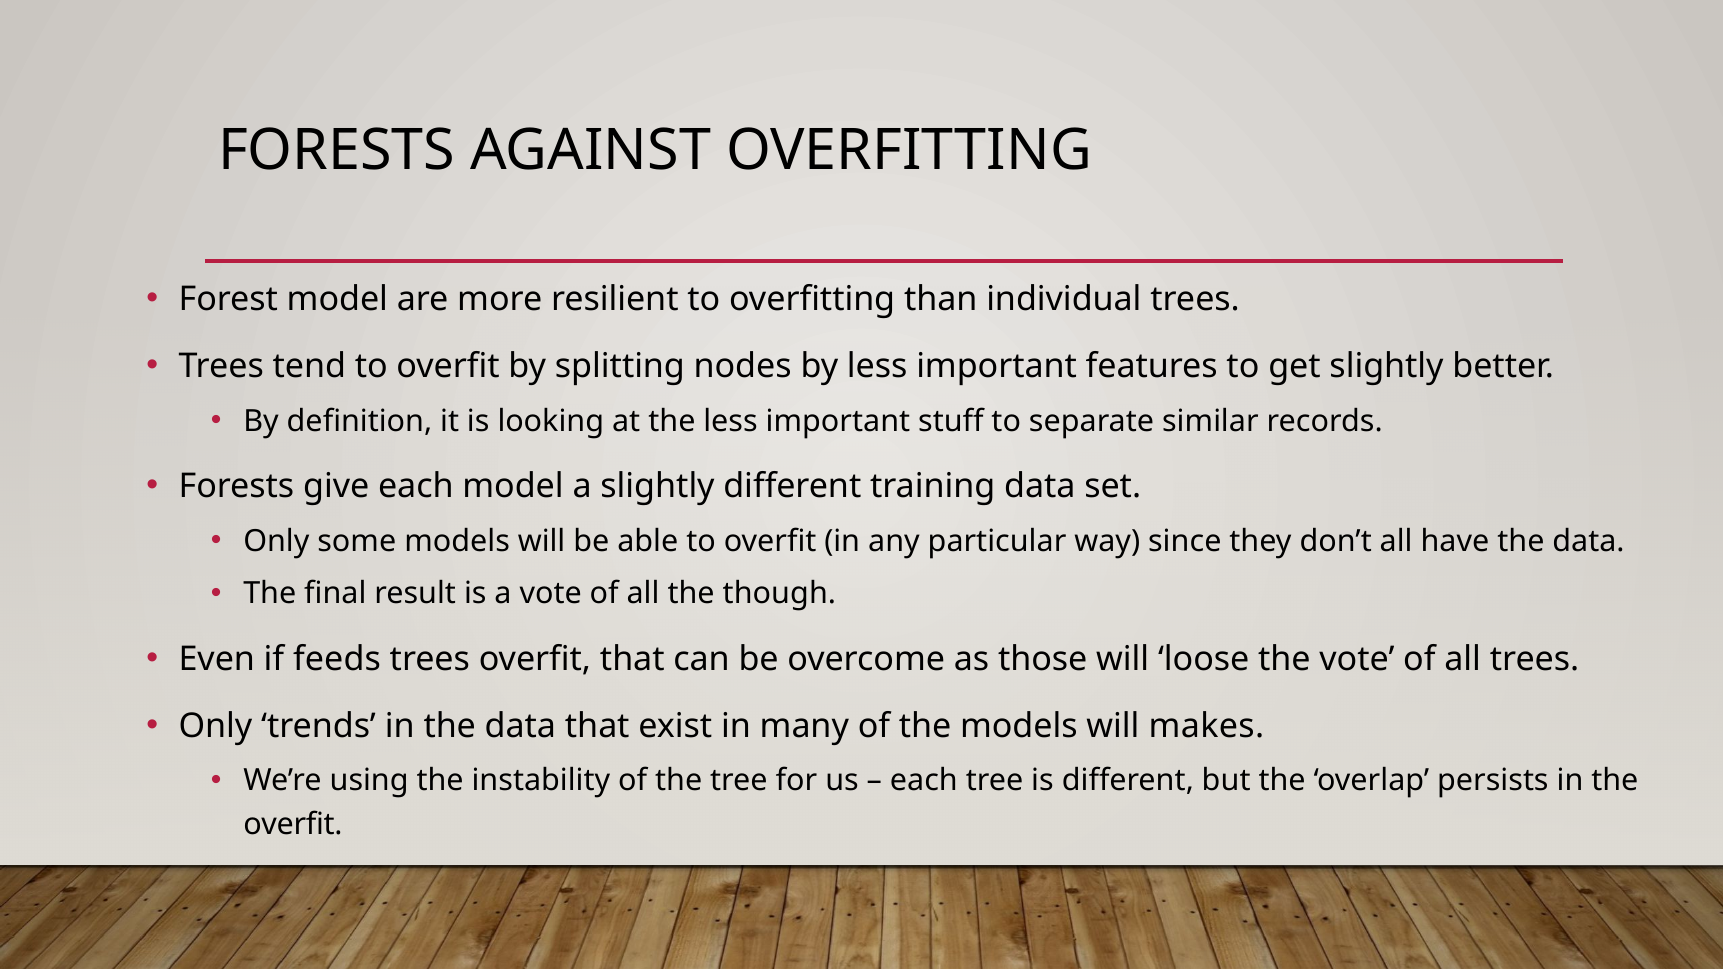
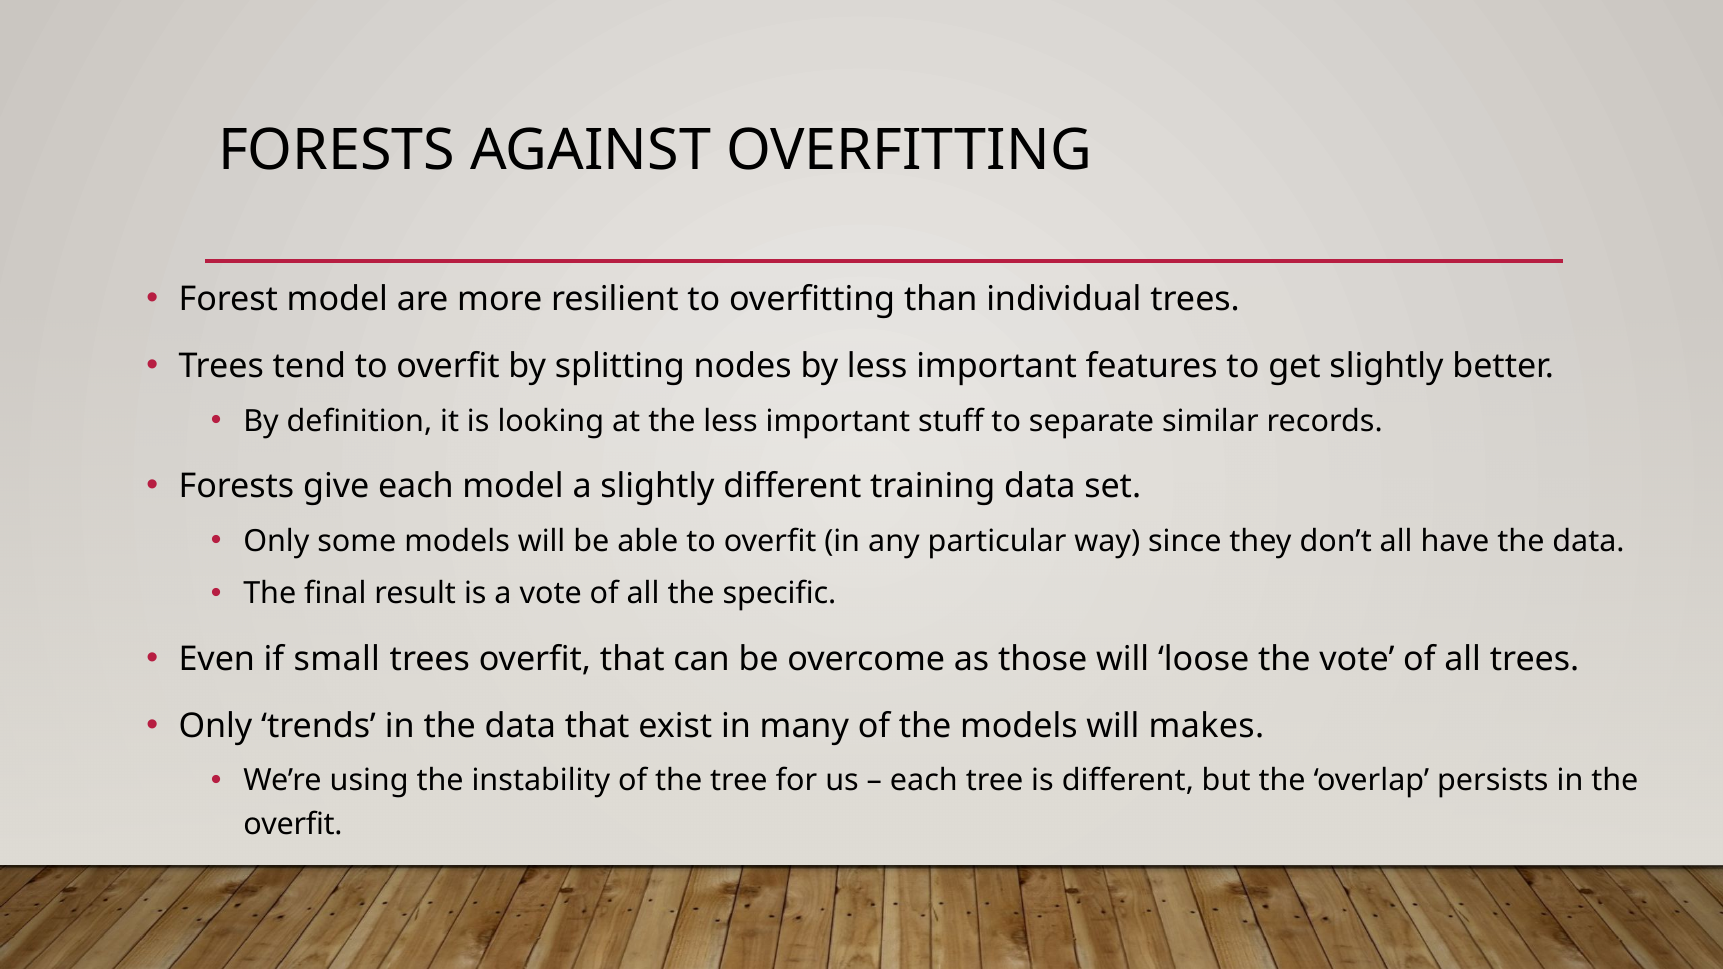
though: though -> specific
feeds: feeds -> small
